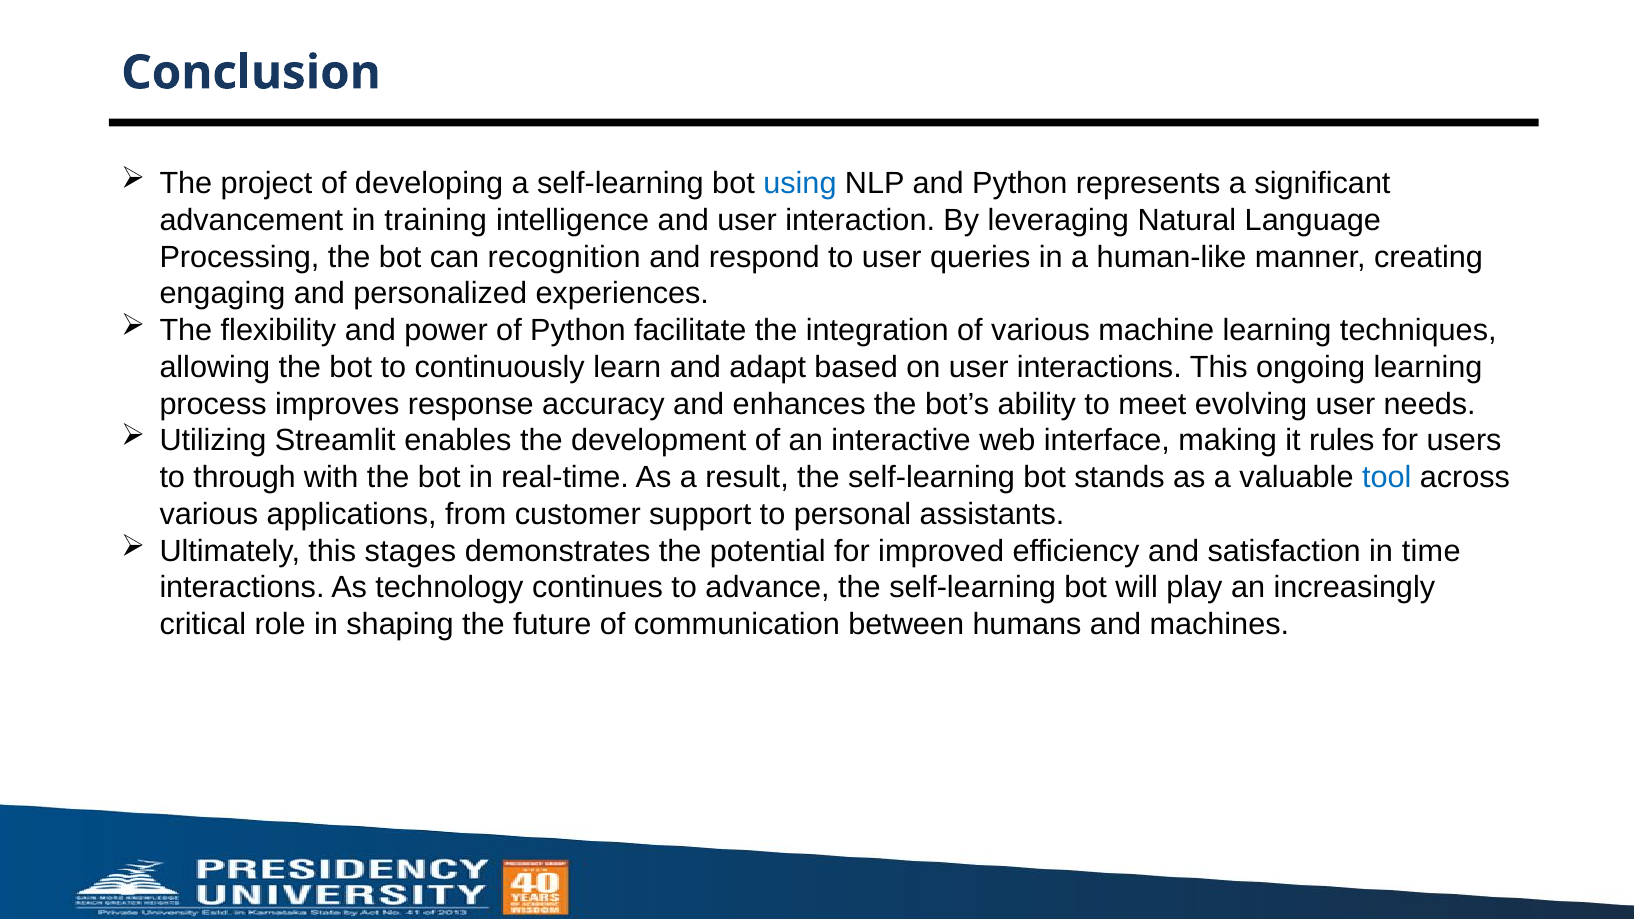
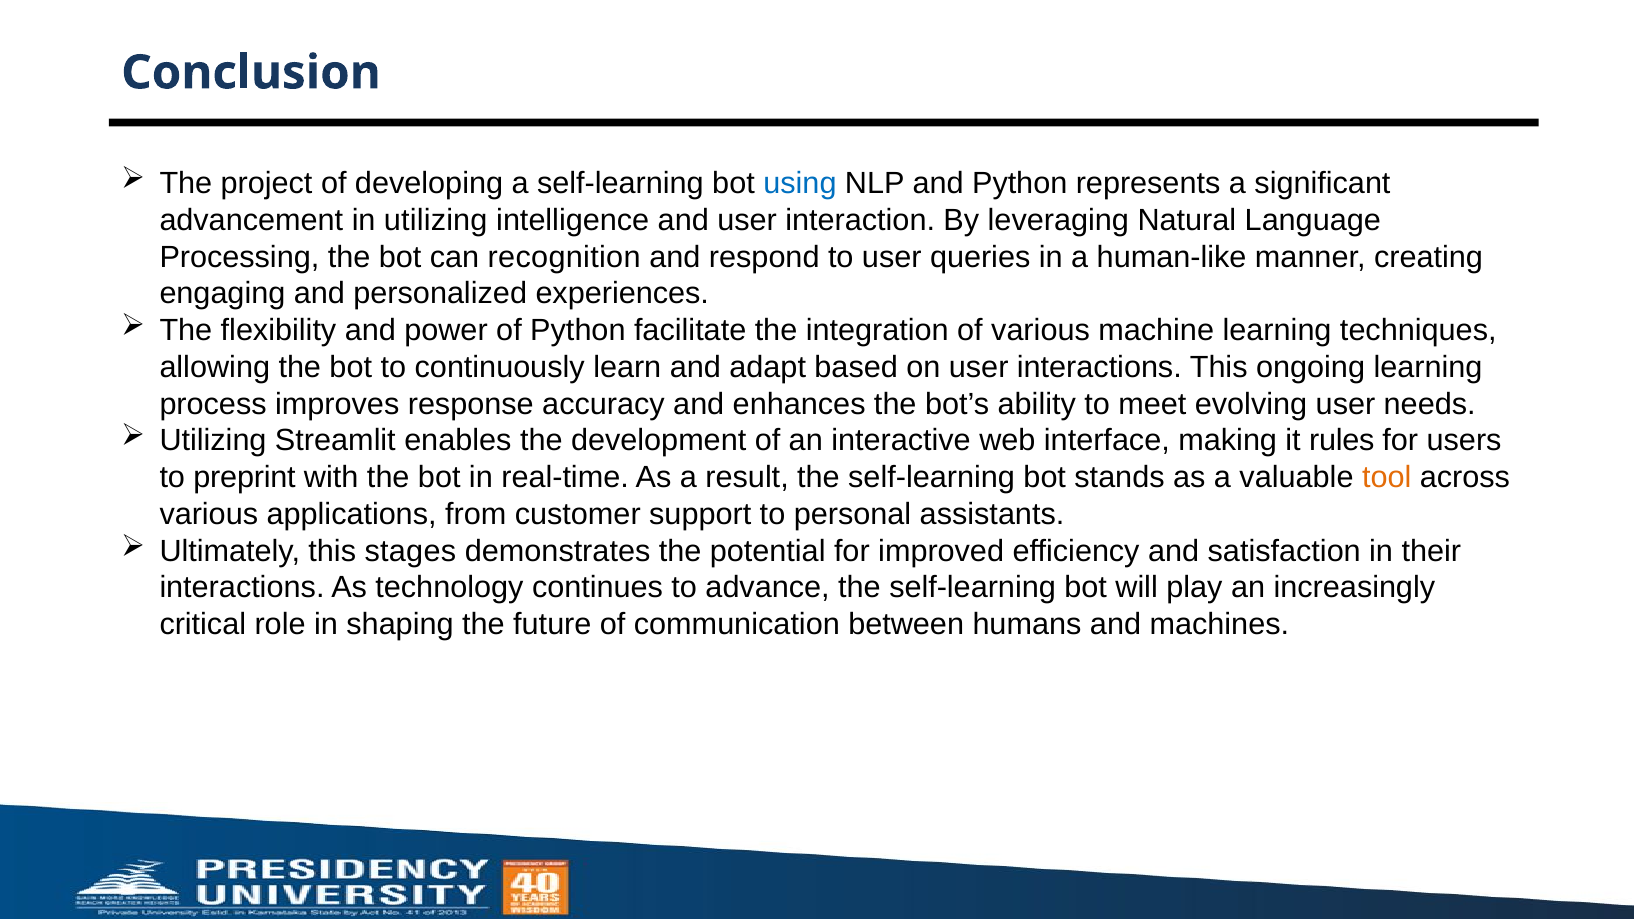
in training: training -> utilizing
through: through -> preprint
tool colour: blue -> orange
time: time -> their
